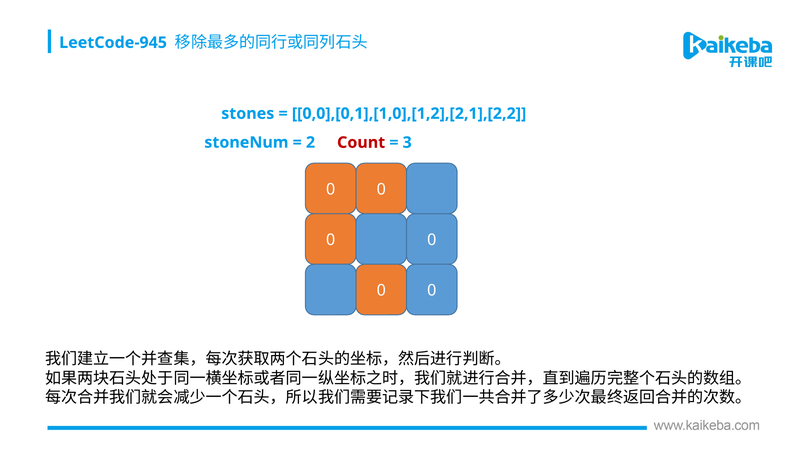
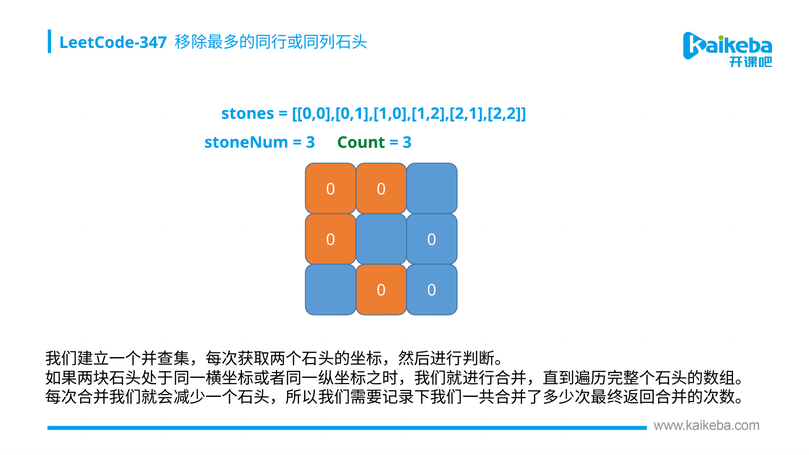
LeetCode-945: LeetCode-945 -> LeetCode-347
2 at (311, 142): 2 -> 3
Count colour: red -> green
